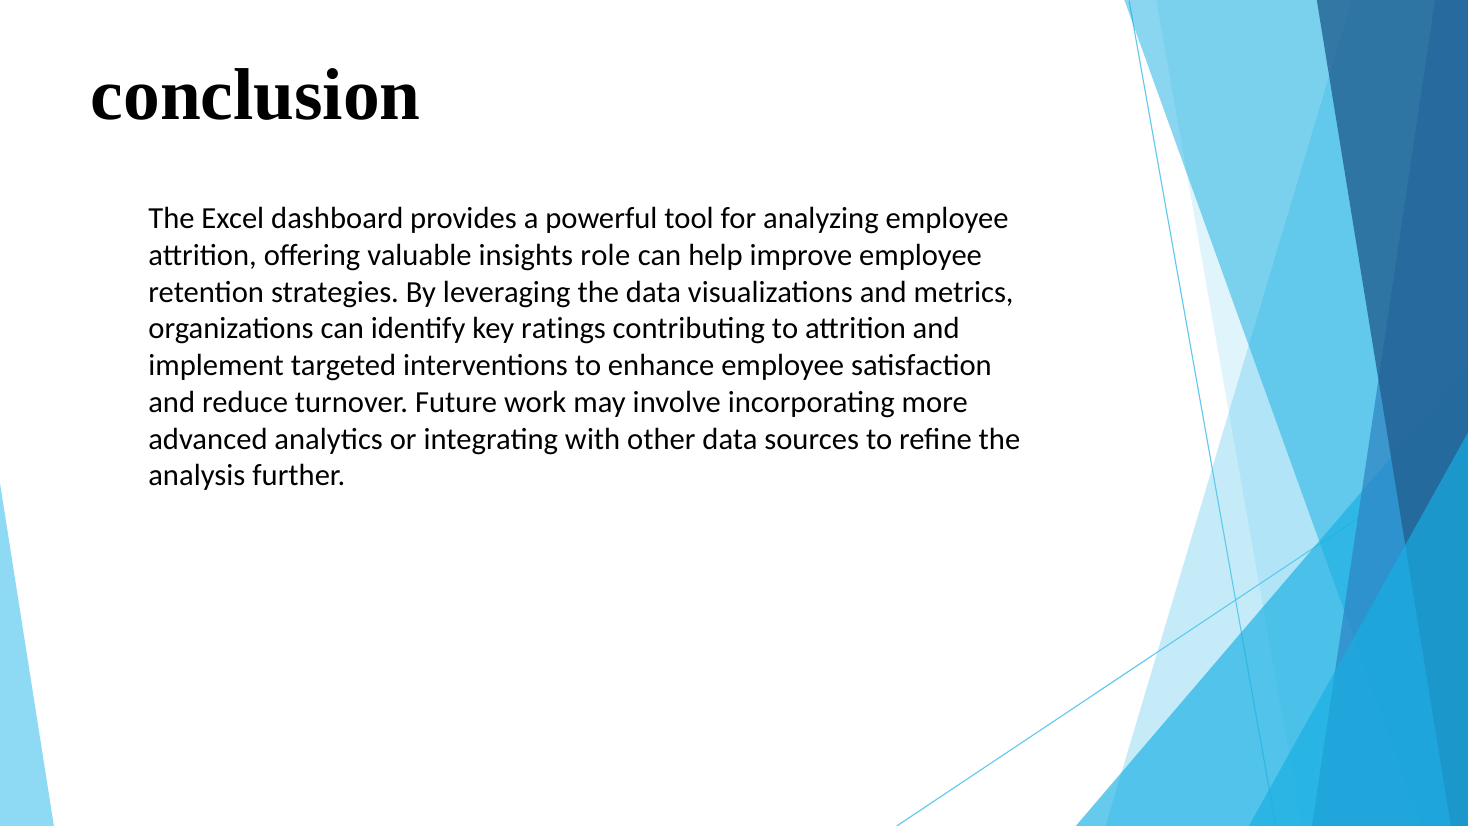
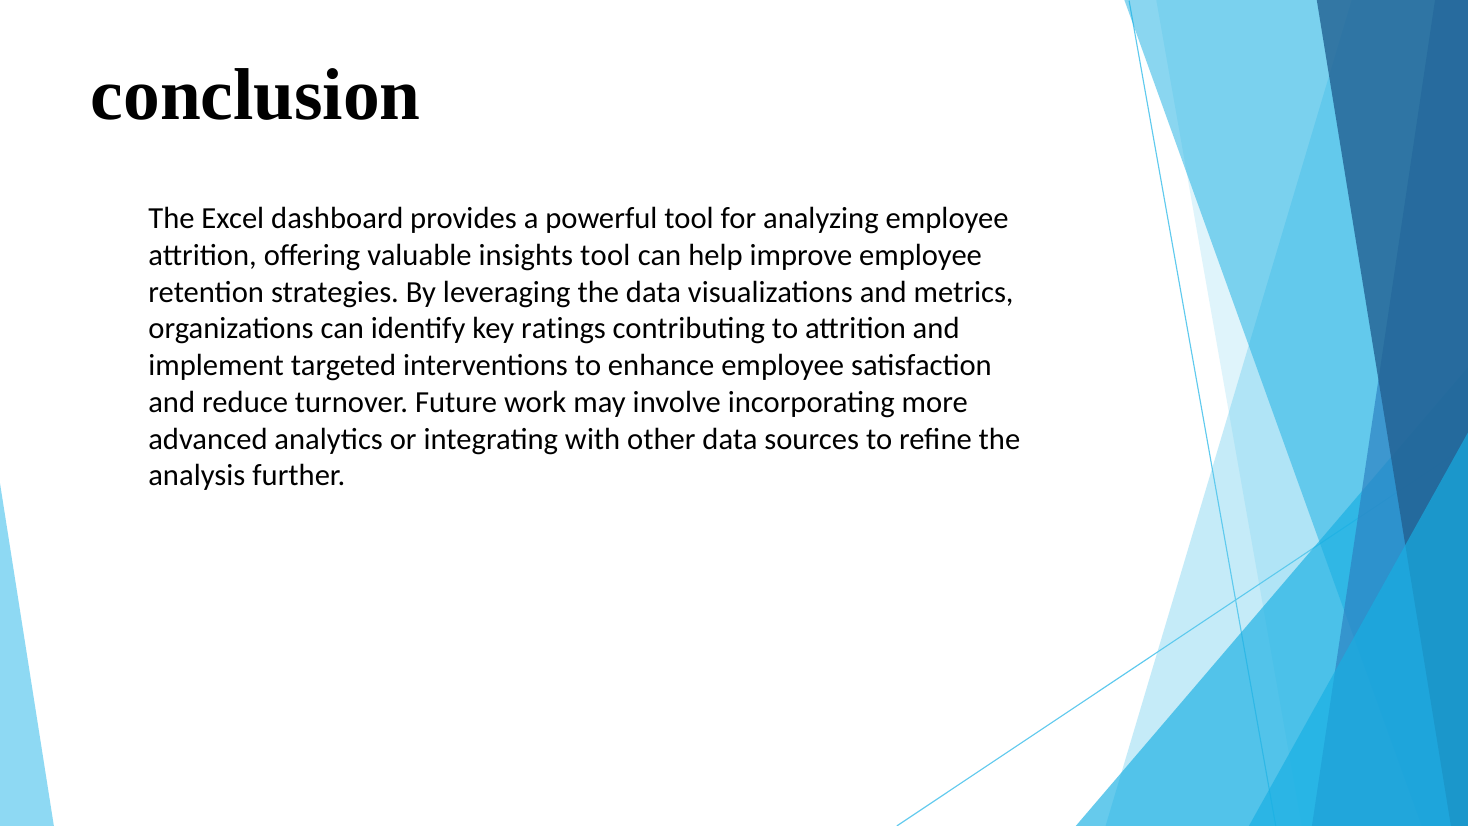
insights role: role -> tool
